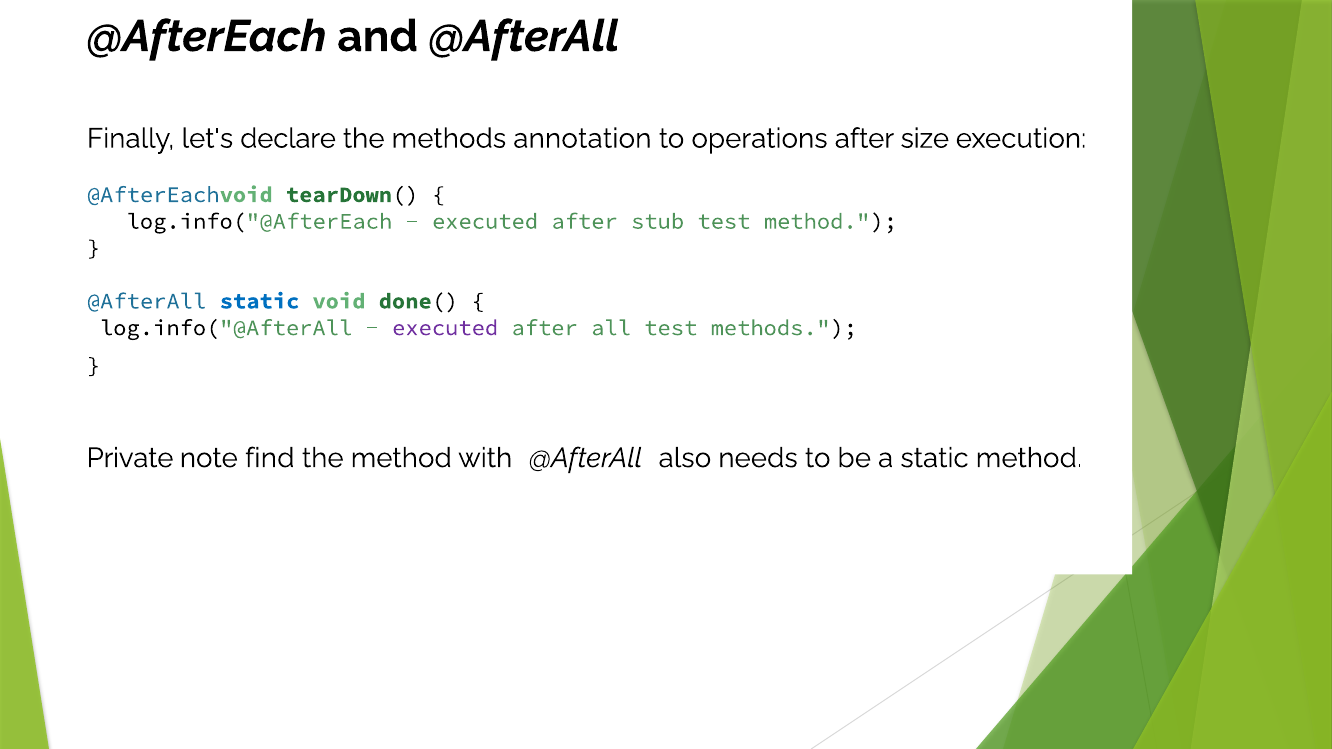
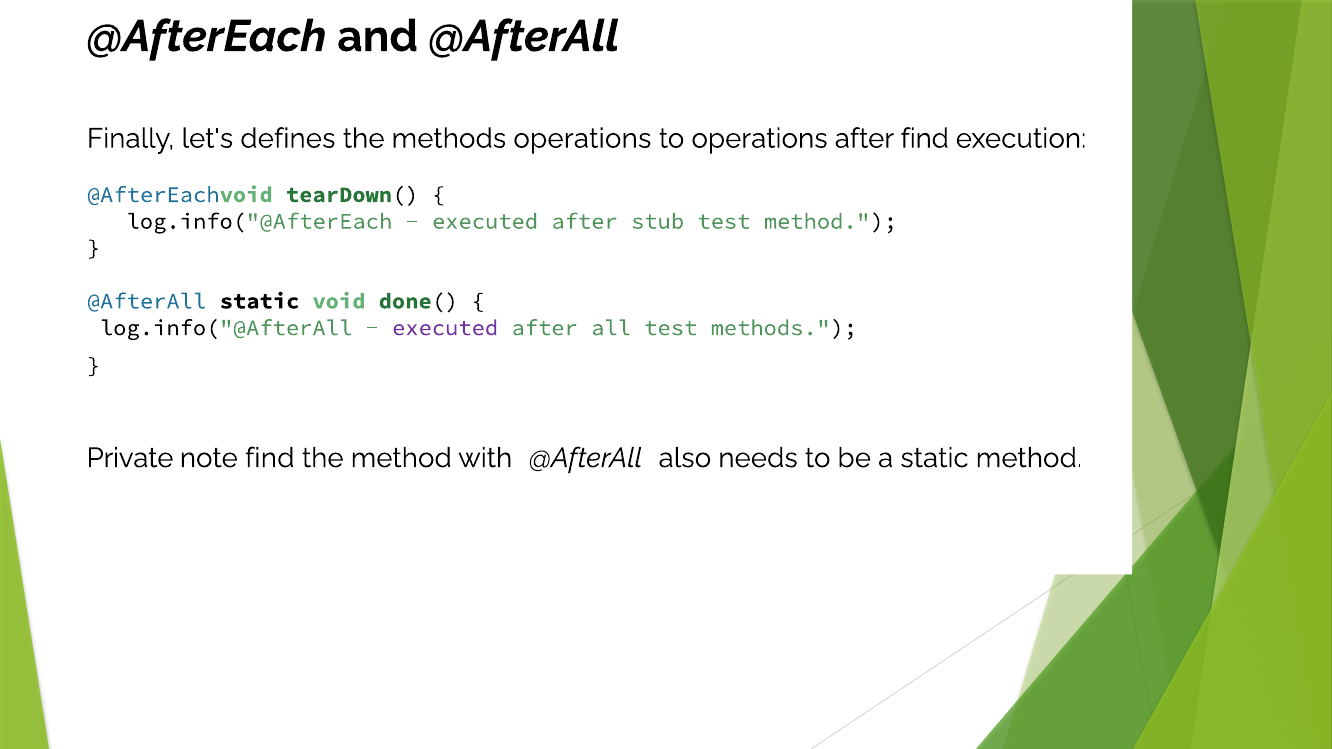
declare: declare -> defines
methods annotation: annotation -> operations
after size: size -> find
static at (260, 301) colour: blue -> black
